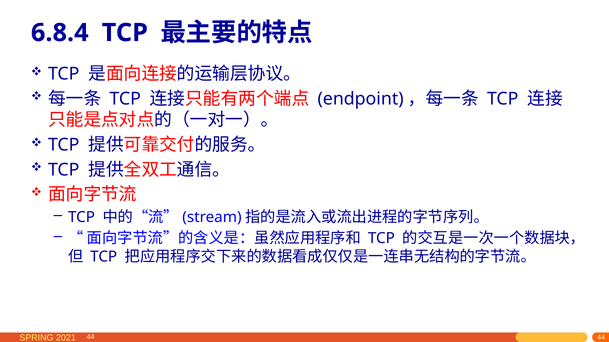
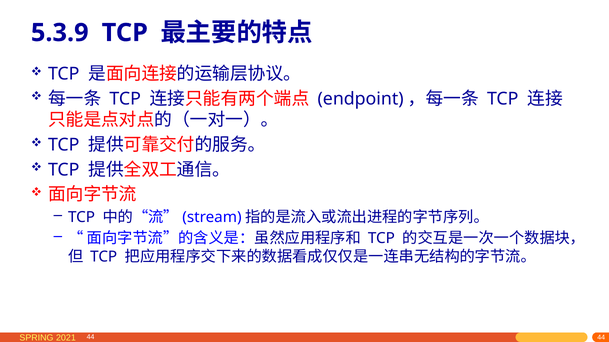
6.8.4: 6.8.4 -> 5.3.9
